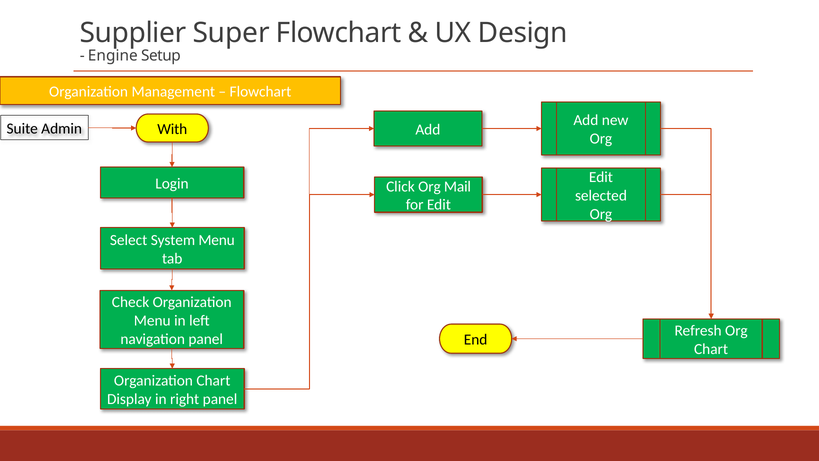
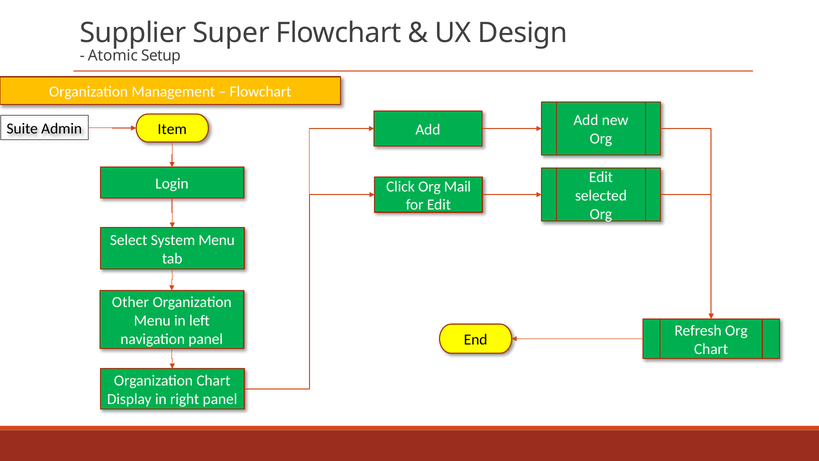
Engine: Engine -> Atomic
With: With -> Item
Check: Check -> Other
